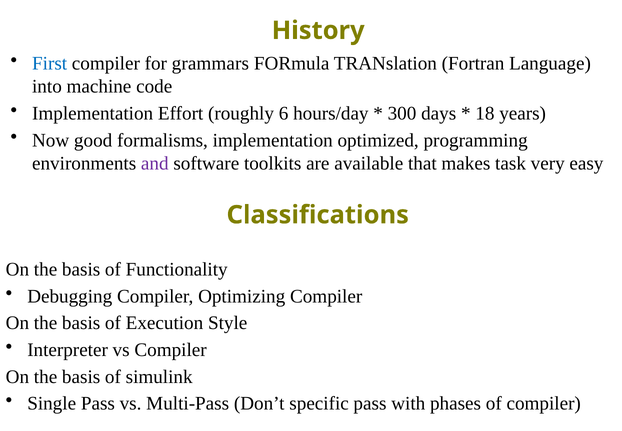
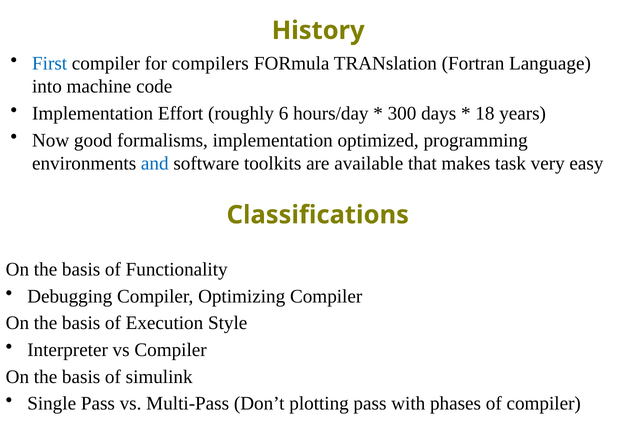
grammars: grammars -> compilers
and colour: purple -> blue
specific: specific -> plotting
